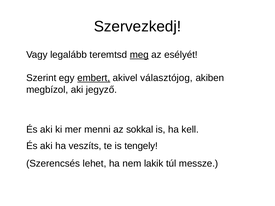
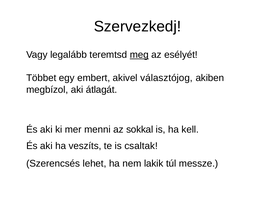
Szerint: Szerint -> Többet
embert underline: present -> none
jegyző: jegyző -> átlagát
tengely: tengely -> csaltak
